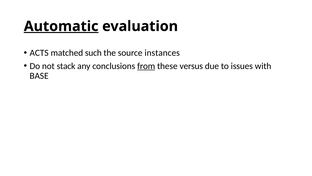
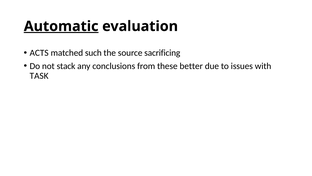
instances: instances -> sacrificing
from underline: present -> none
versus: versus -> better
BASE: BASE -> TASK
